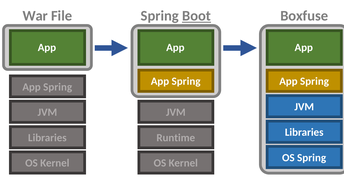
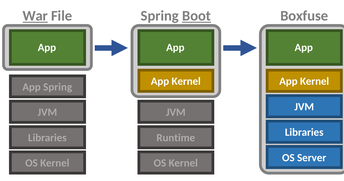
War underline: none -> present
Spring at (186, 81): Spring -> Kernel
Spring at (315, 81): Spring -> Kernel
OS Spring: Spring -> Server
